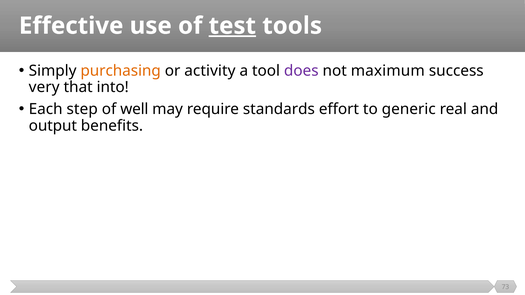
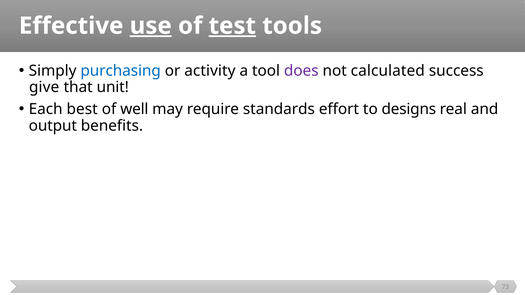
use underline: none -> present
purchasing colour: orange -> blue
maximum: maximum -> calculated
very: very -> give
into: into -> unit
step: step -> best
generic: generic -> designs
